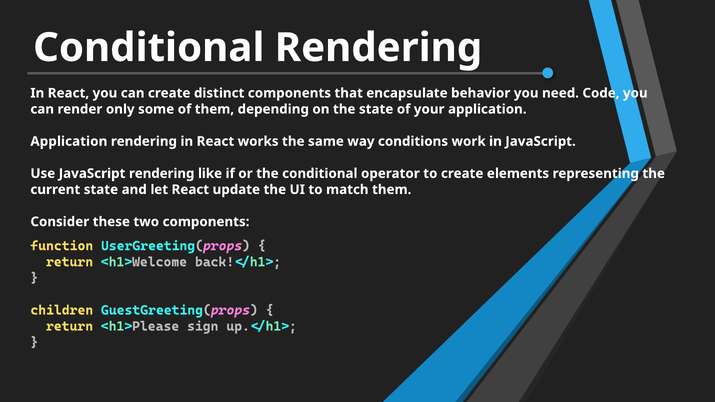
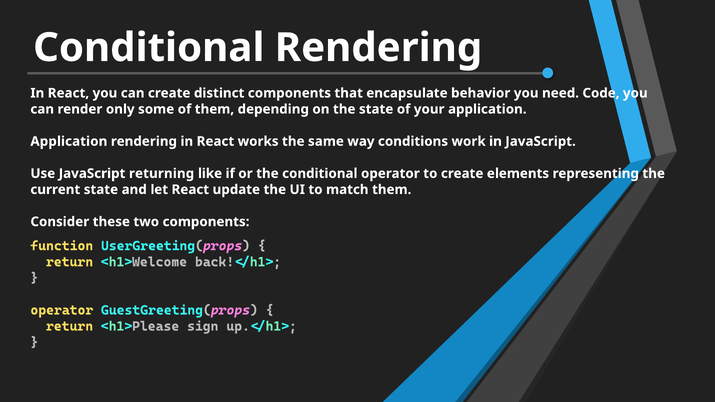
JavaScript rendering: rendering -> returning
children at (62, 310): children -> operator
